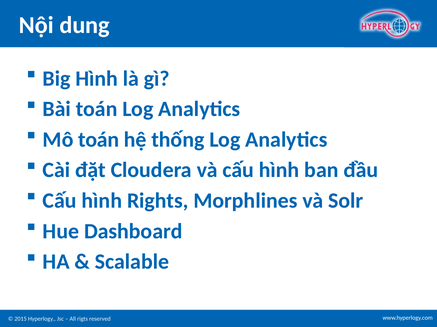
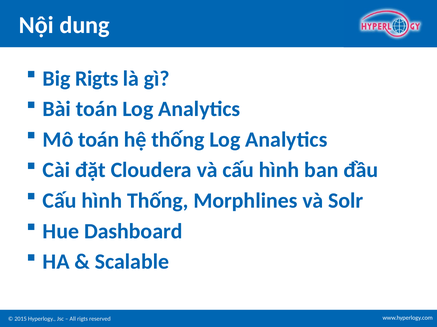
Big Hình: Hình -> Rigts
hình Rights: Rights -> Thống
